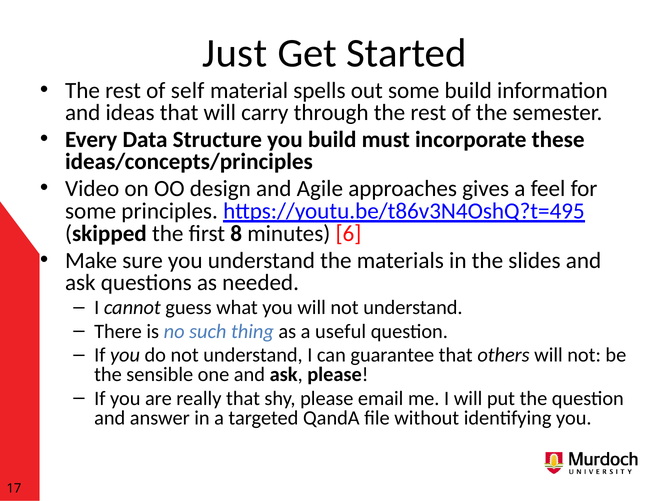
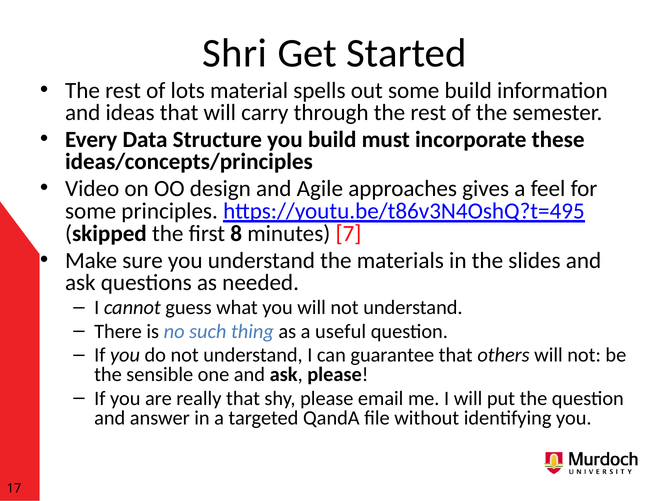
Just: Just -> Shri
self: self -> lots
6: 6 -> 7
